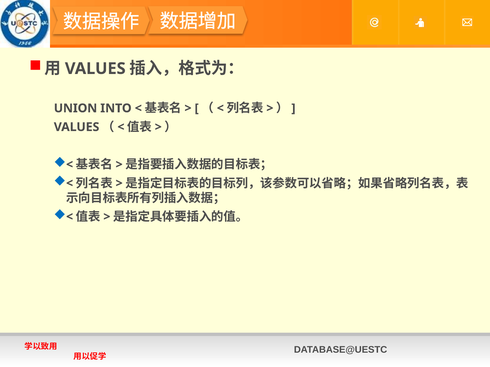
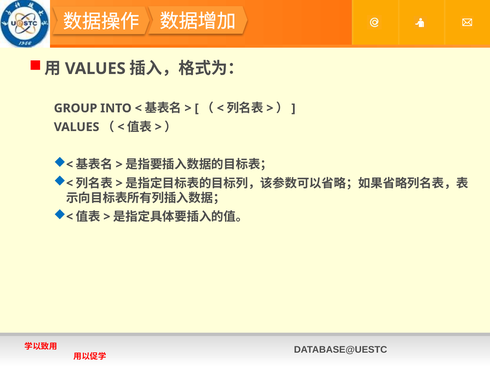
UNION: UNION -> GROUP
